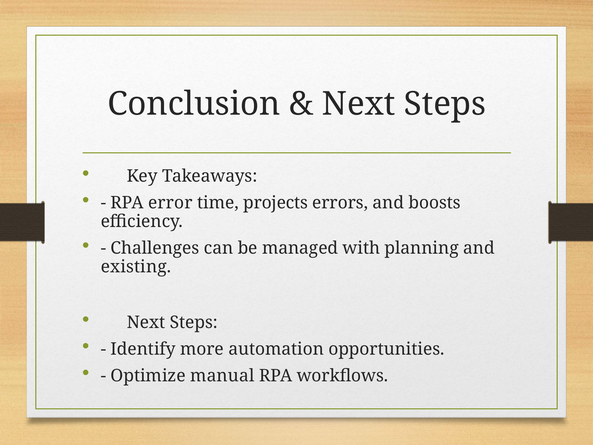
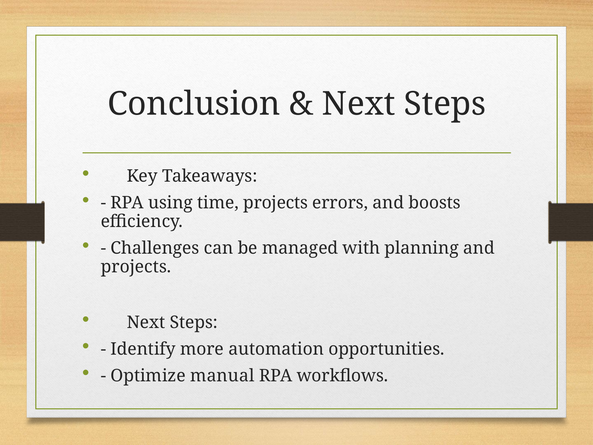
error: error -> using
existing at (136, 267): existing -> projects
